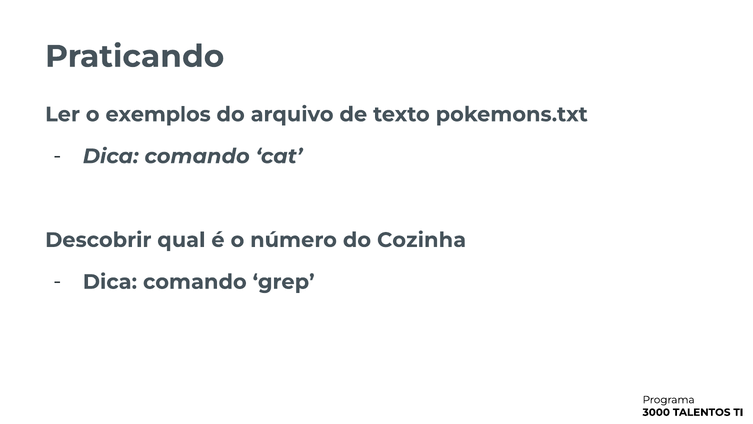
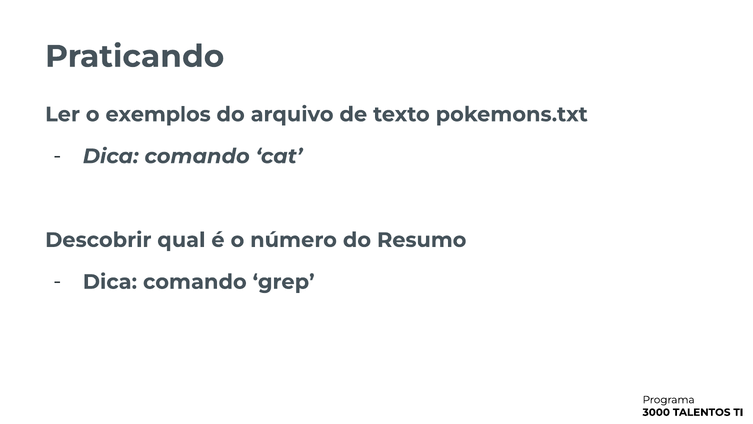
Cozinha: Cozinha -> Resumo
